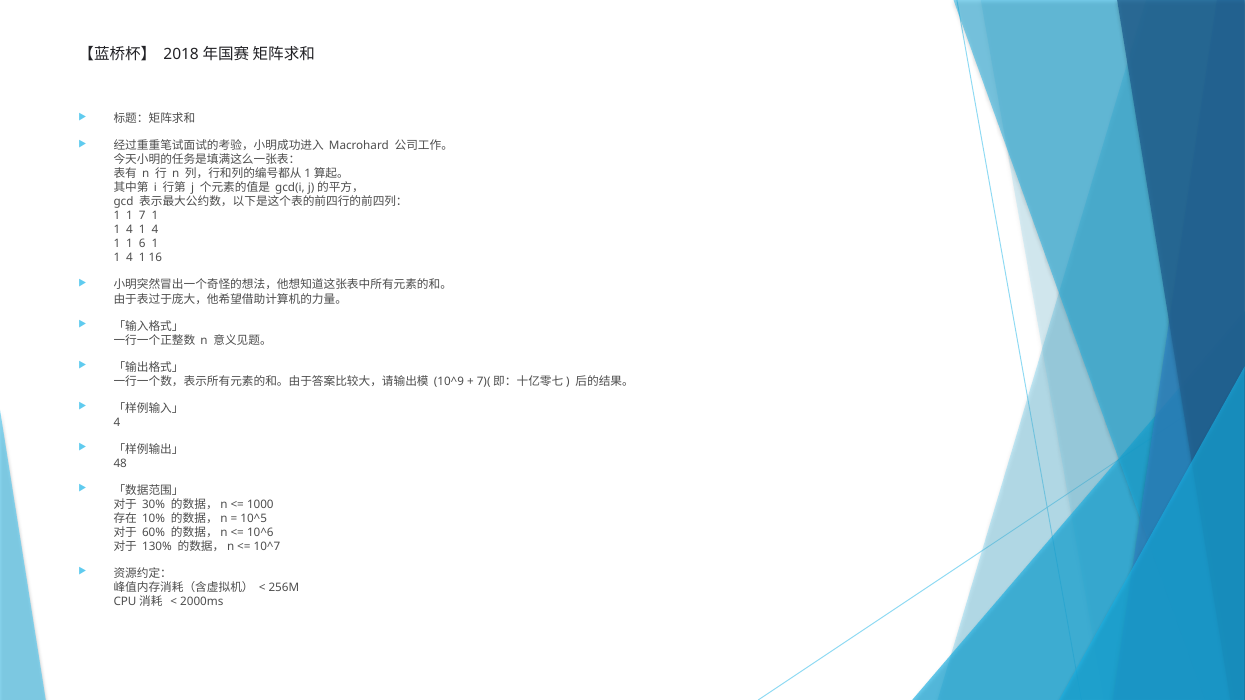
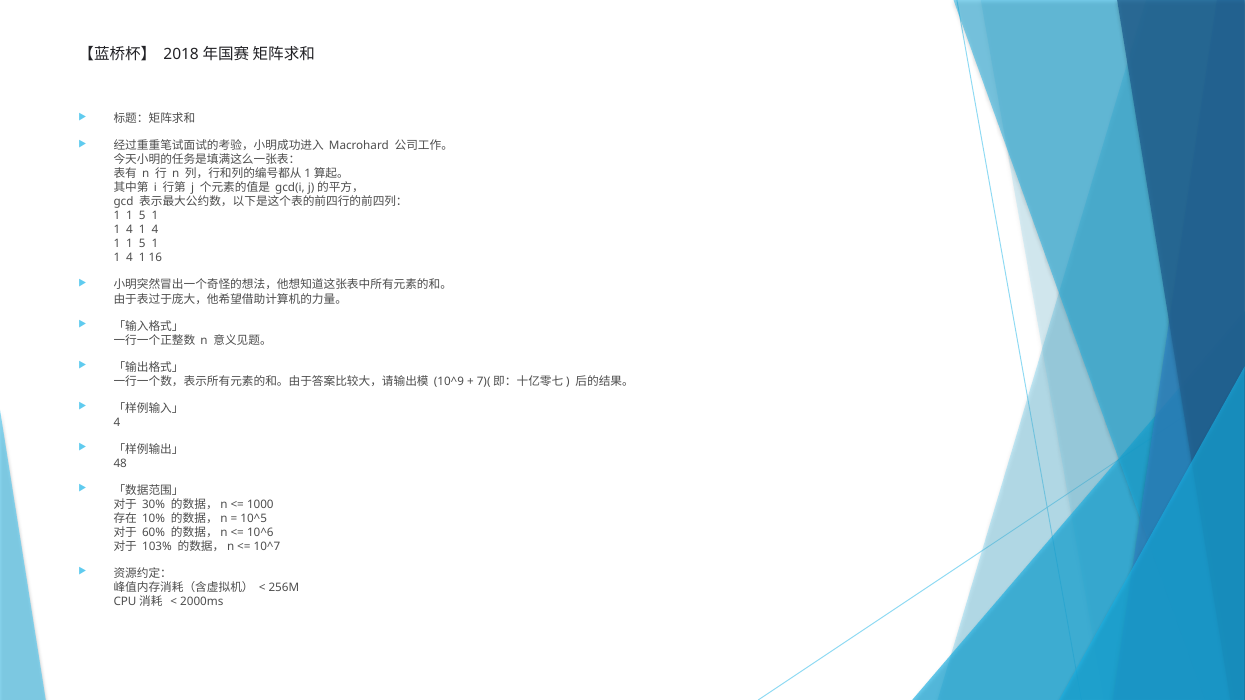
7 at (142, 216): 7 -> 5
6 at (142, 244): 6 -> 5
130%: 130% -> 103%
